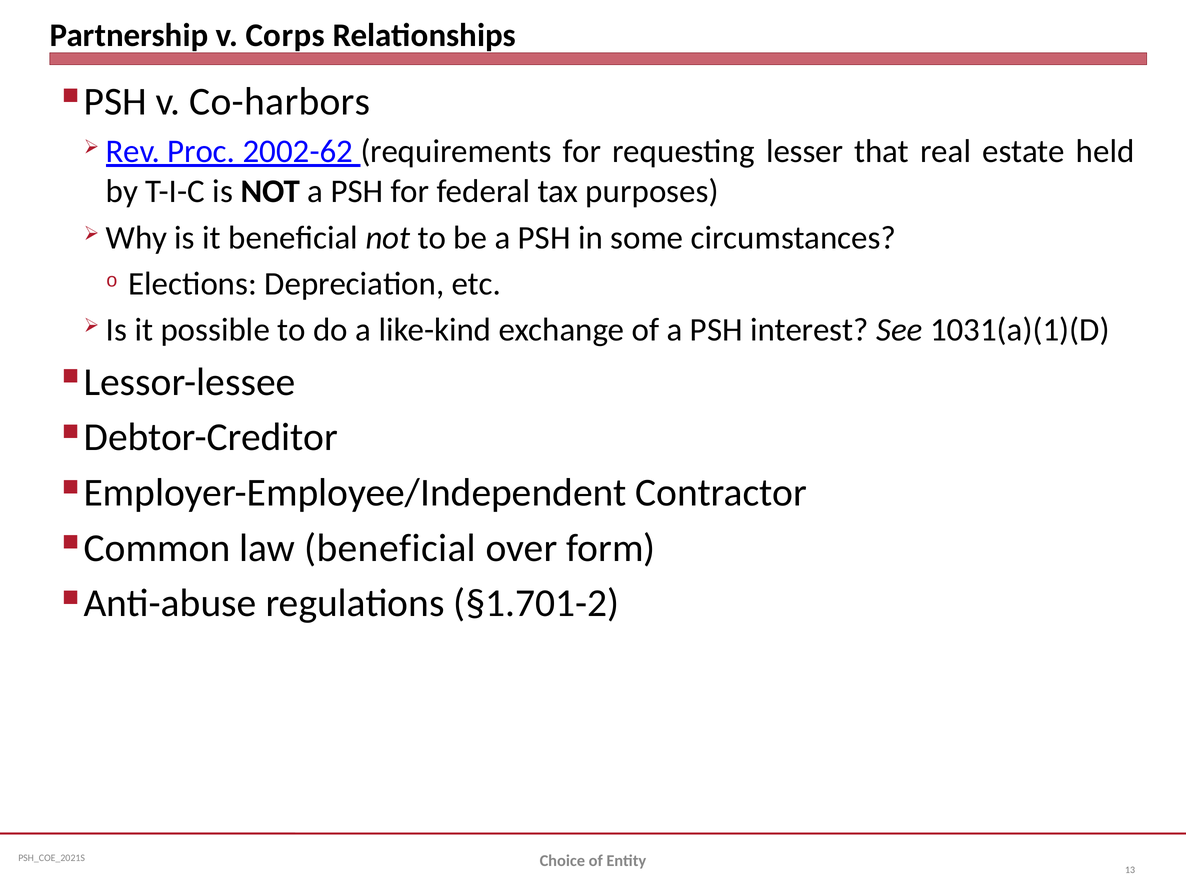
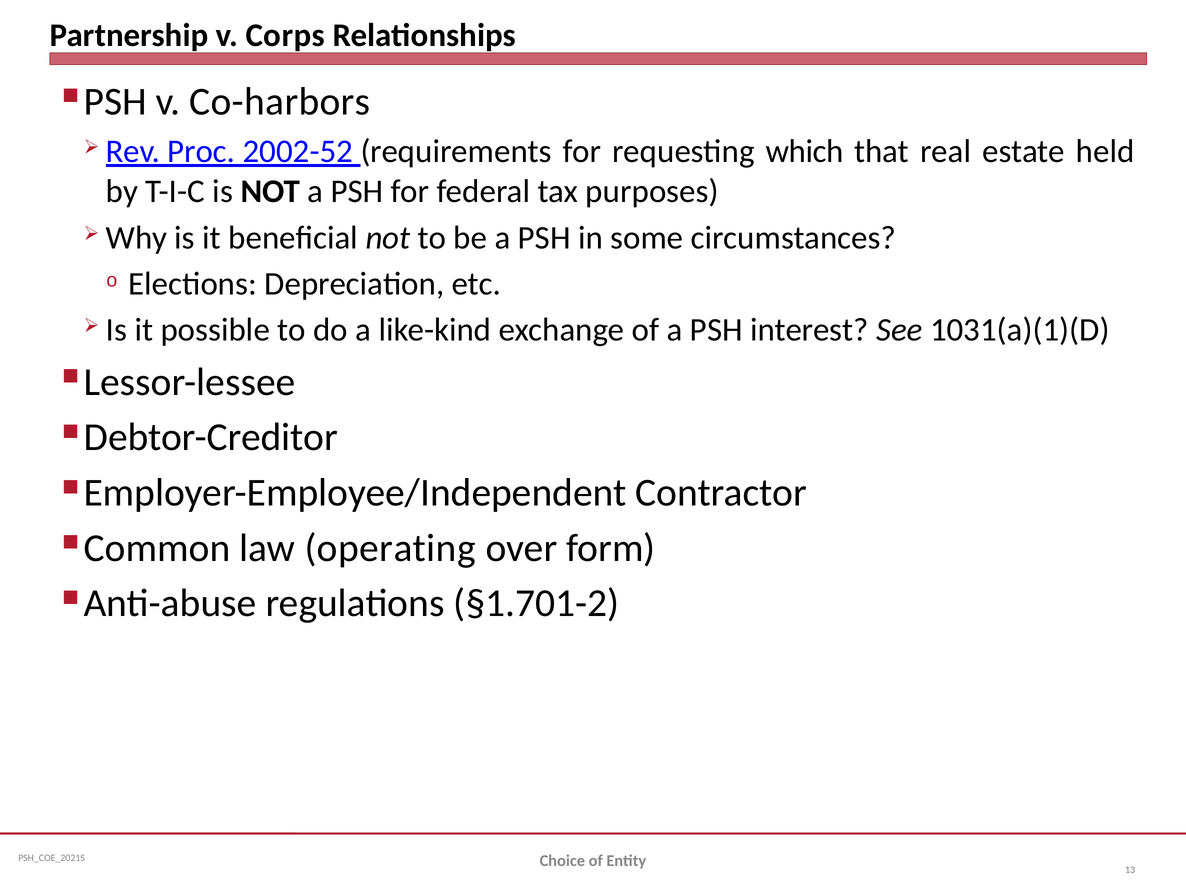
2002-62: 2002-62 -> 2002-52
lesser: lesser -> which
law beneficial: beneficial -> operating
